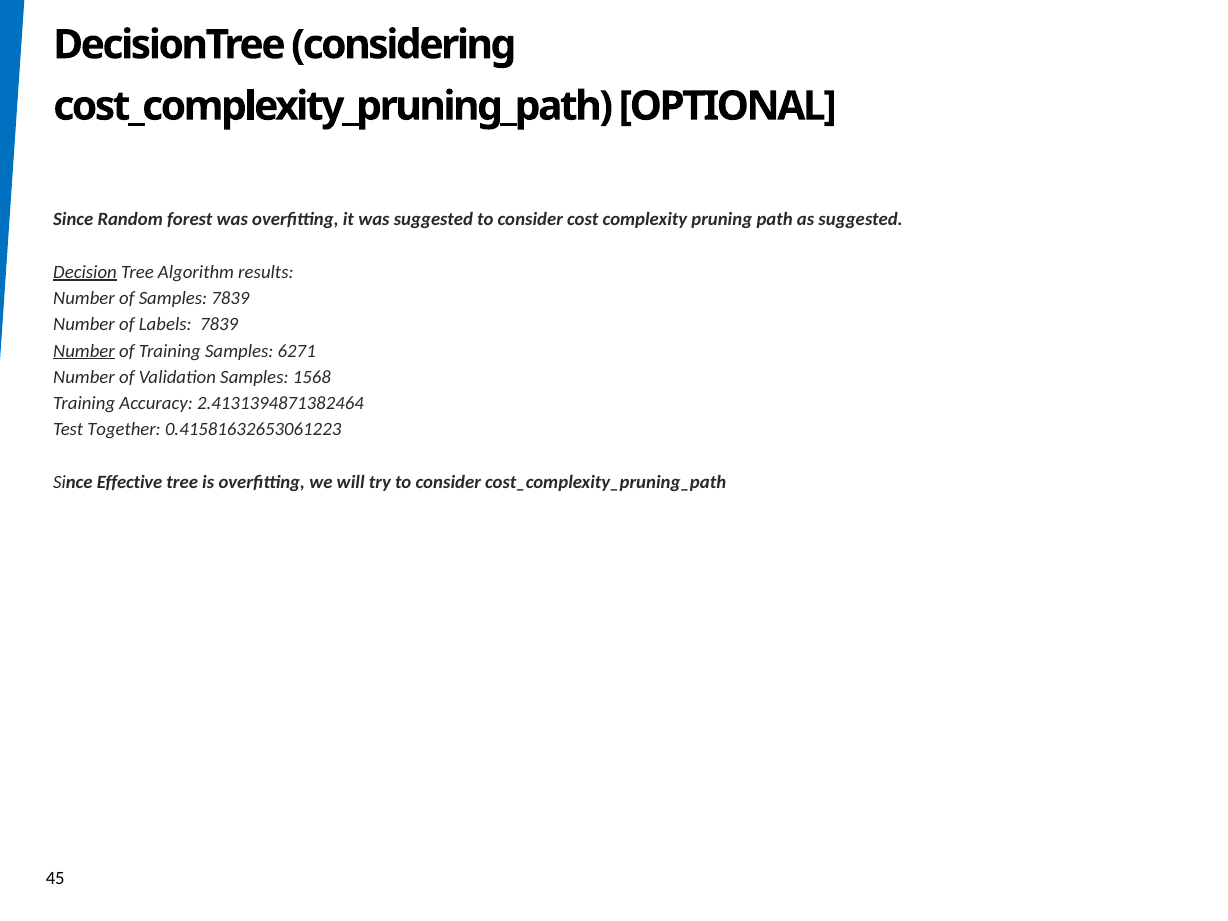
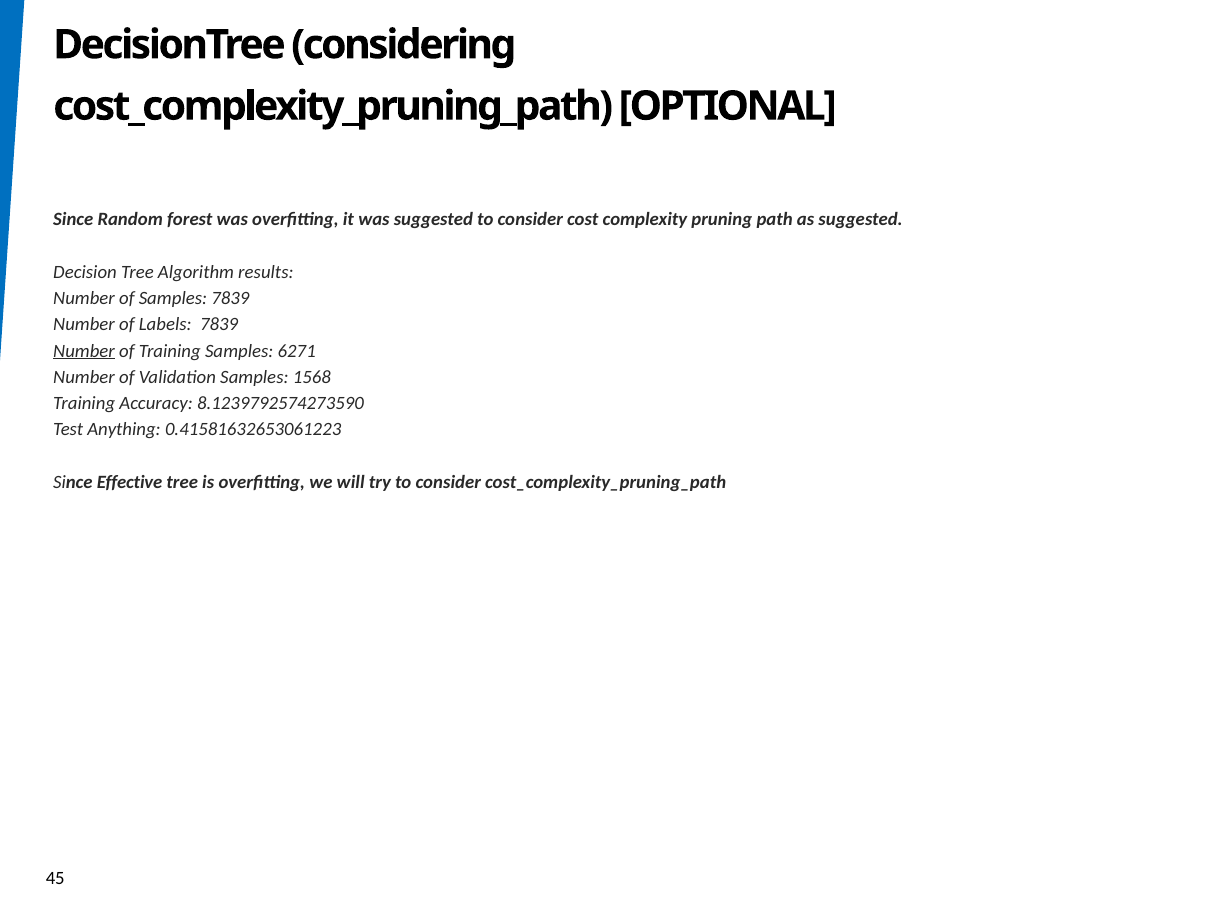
Decision underline: present -> none
2.4131394871382464: 2.4131394871382464 -> 8.1239792574273590
Together: Together -> Anything
